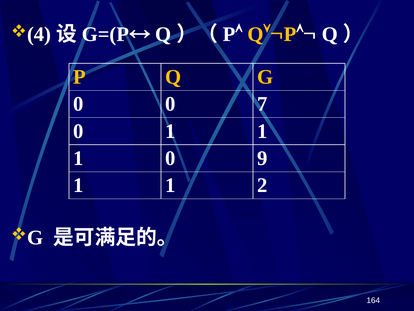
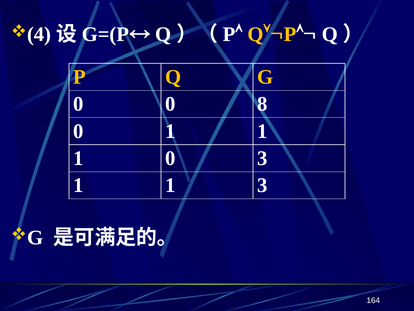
7: 7 -> 8
0 9: 9 -> 3
1 2: 2 -> 3
